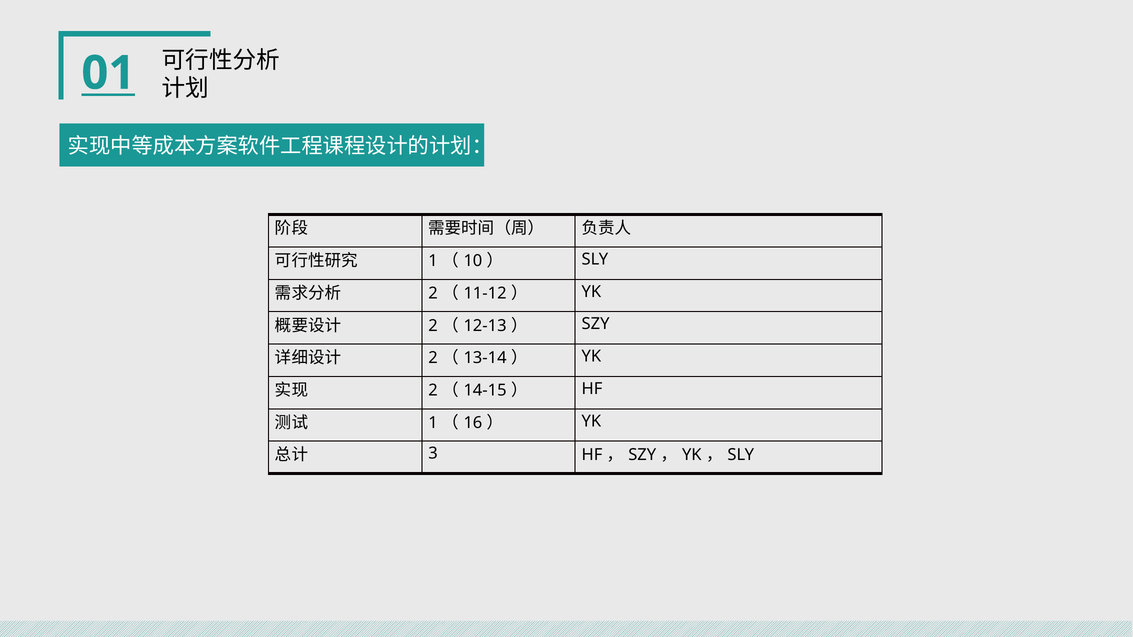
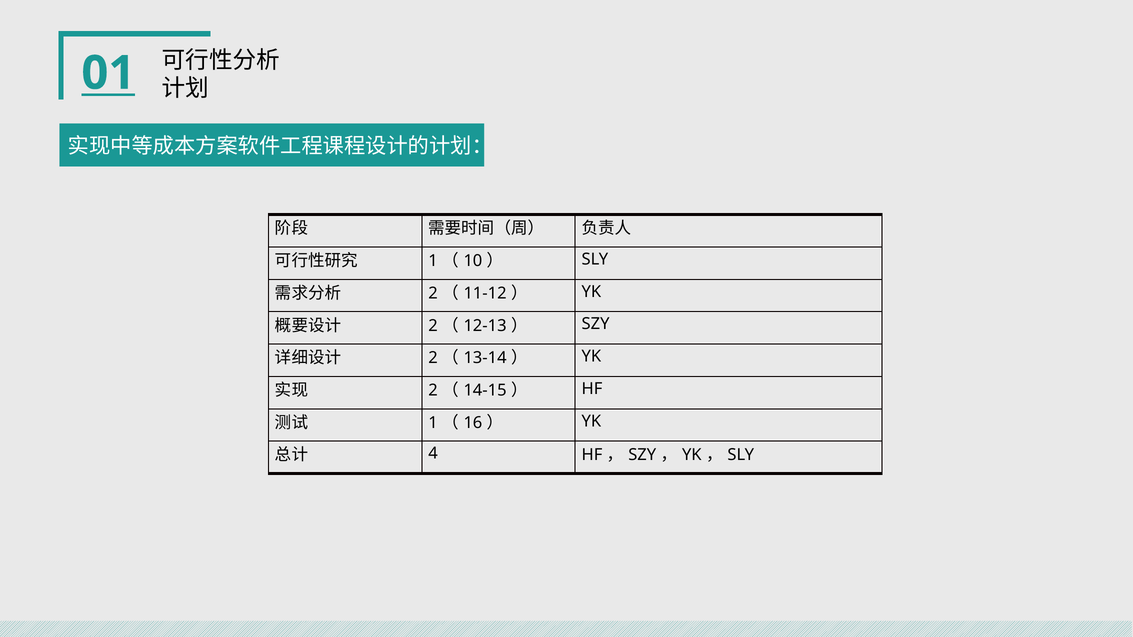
3: 3 -> 4
